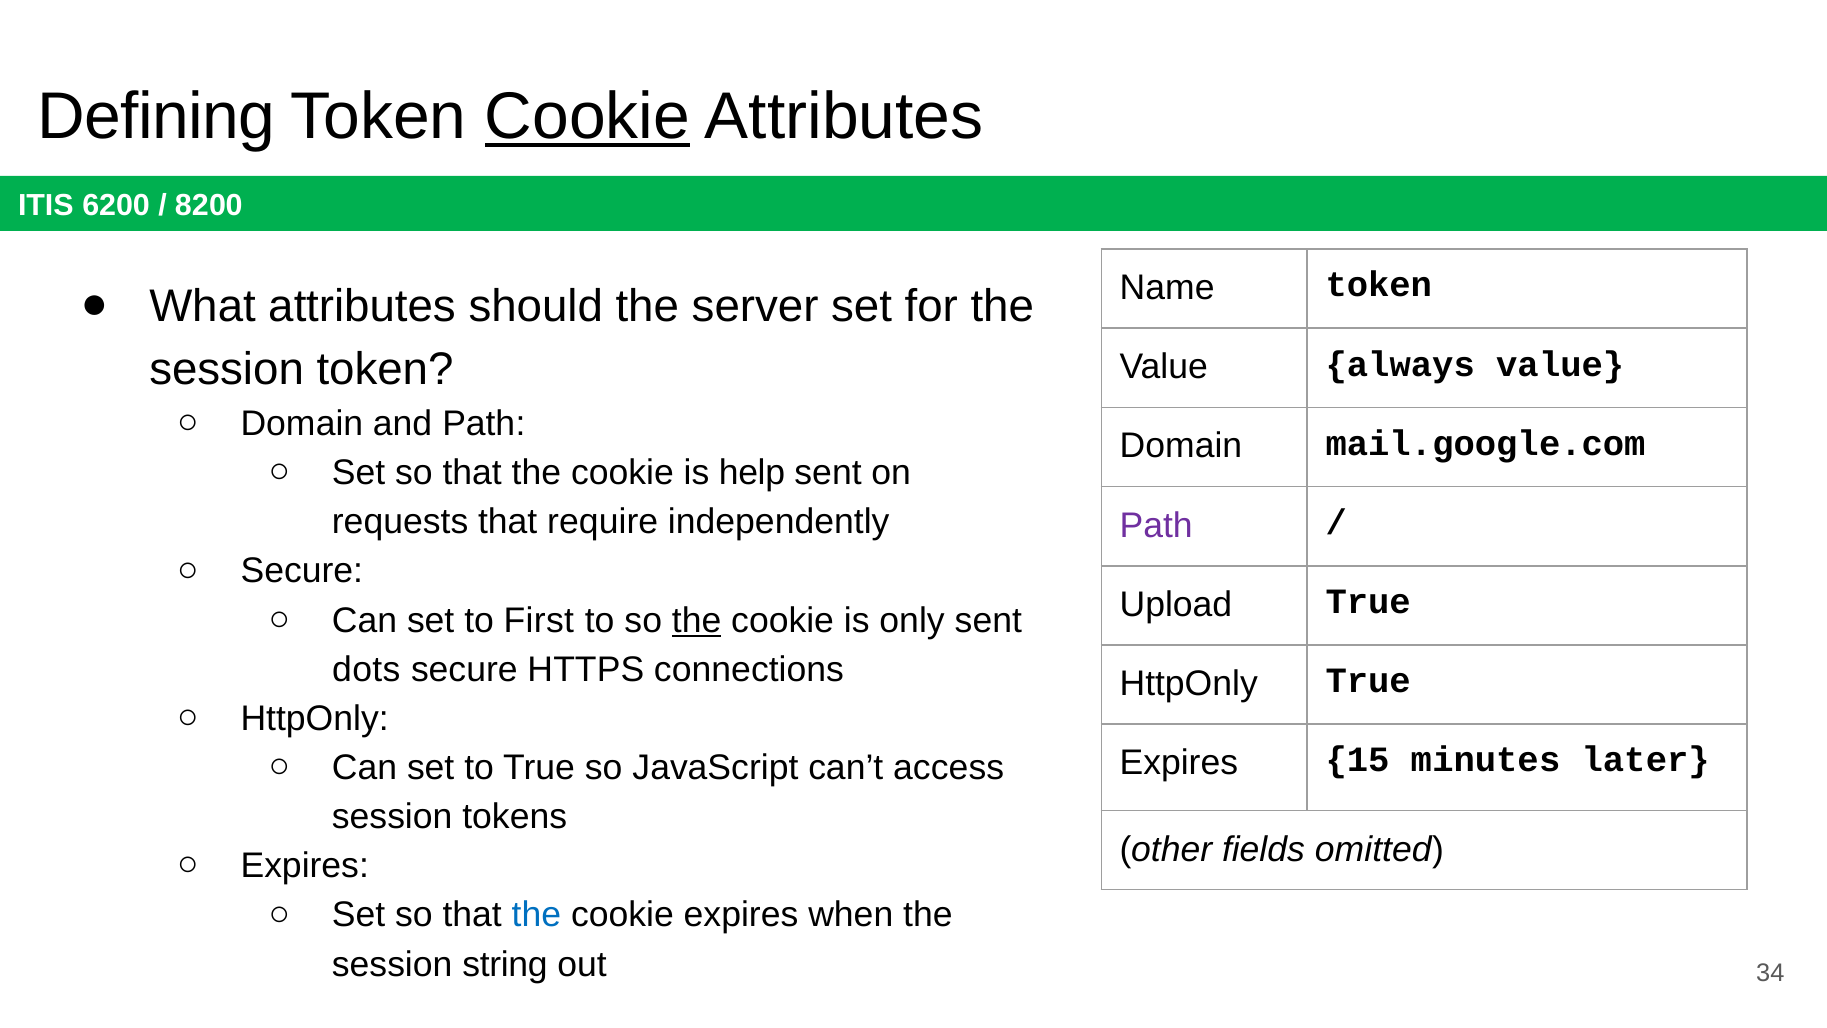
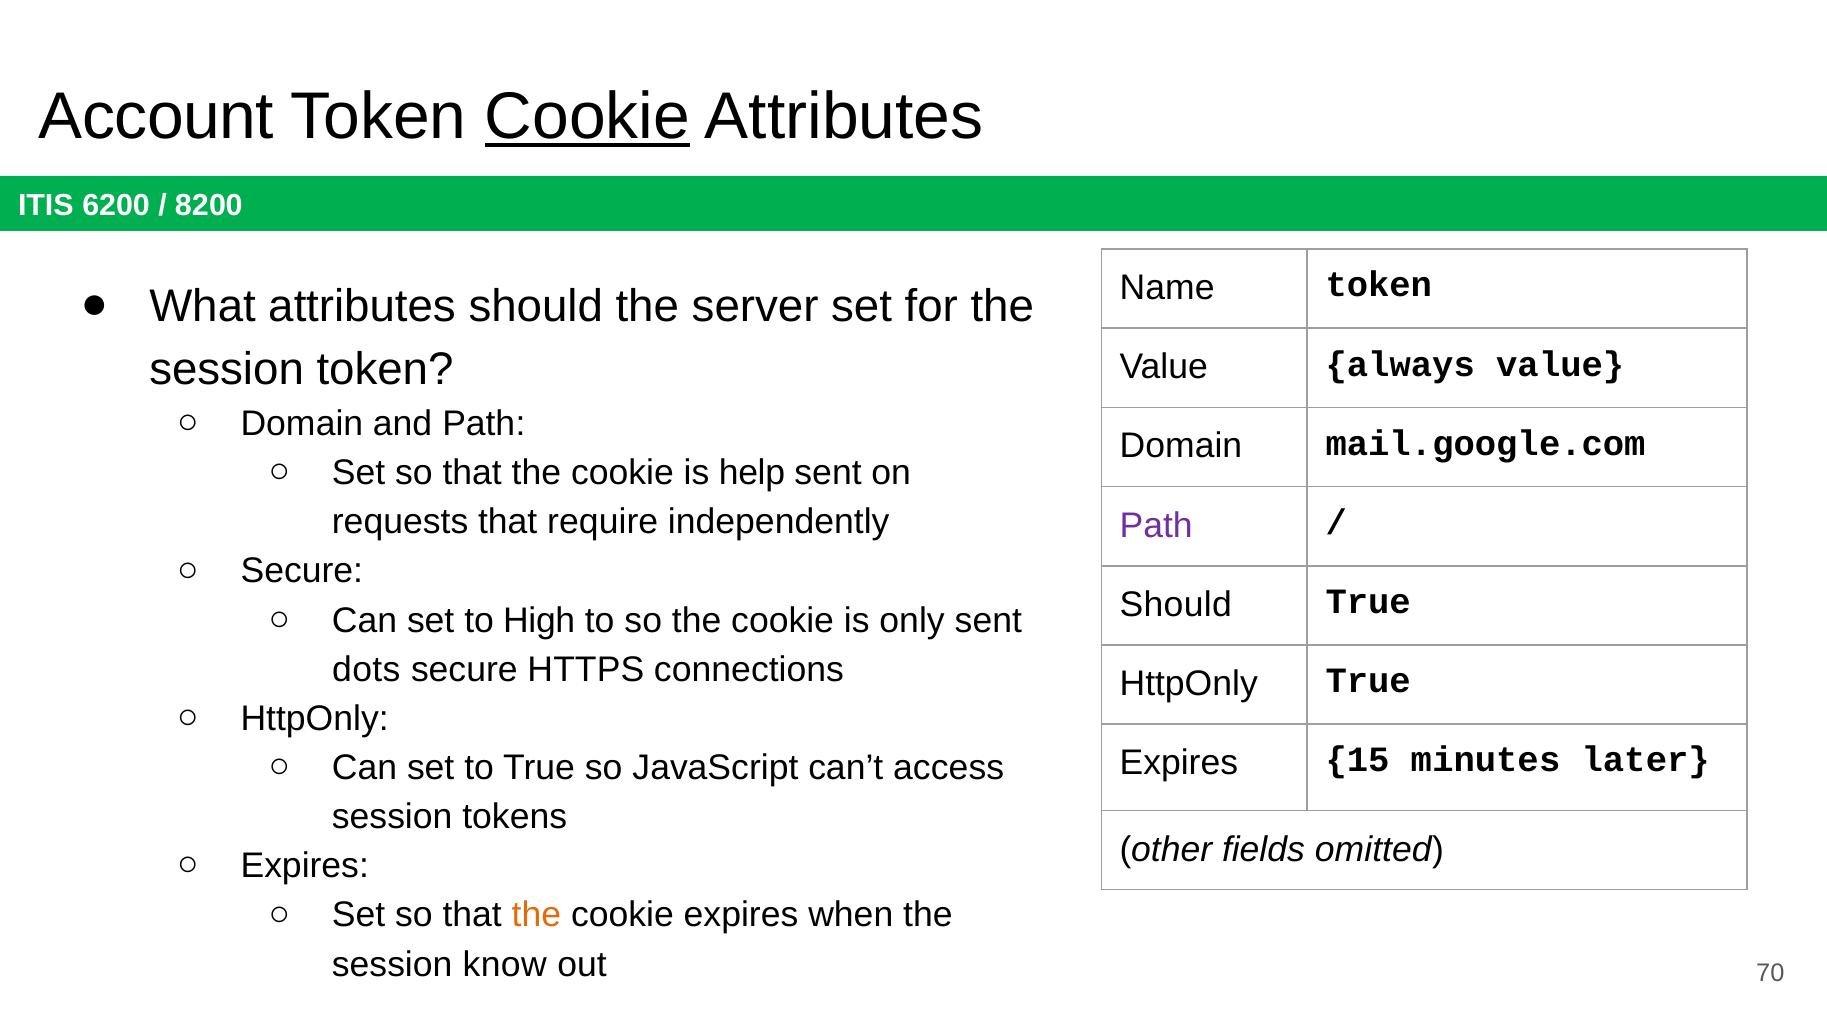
Defining: Defining -> Account
Upload at (1176, 604): Upload -> Should
First: First -> High
the at (697, 620) underline: present -> none
the at (536, 915) colour: blue -> orange
string: string -> know
34: 34 -> 70
